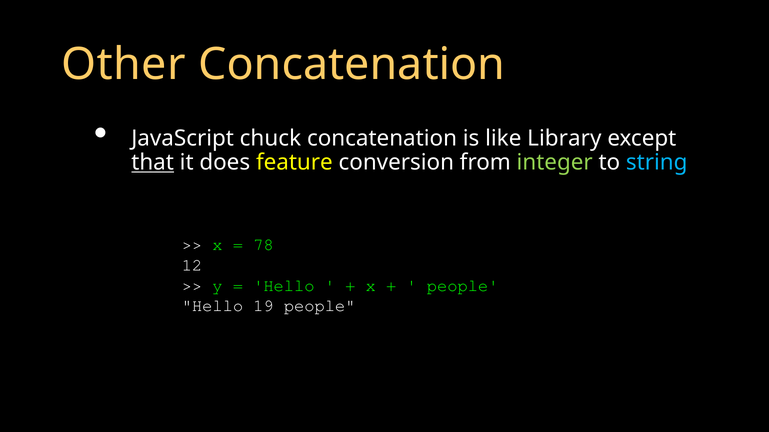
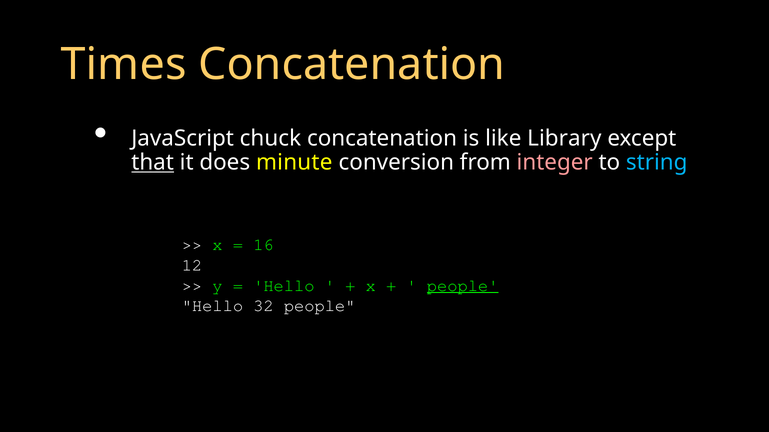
Other: Other -> Times
feature: feature -> minute
integer colour: light green -> pink
78: 78 -> 16
people at (463, 286) underline: none -> present
19: 19 -> 32
